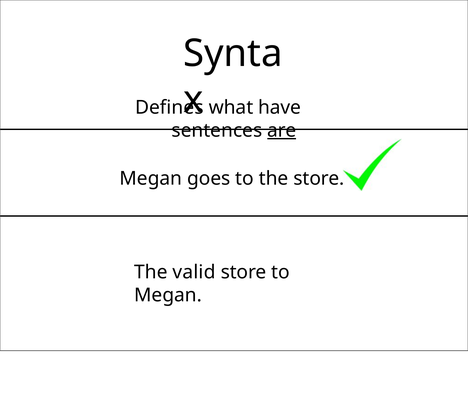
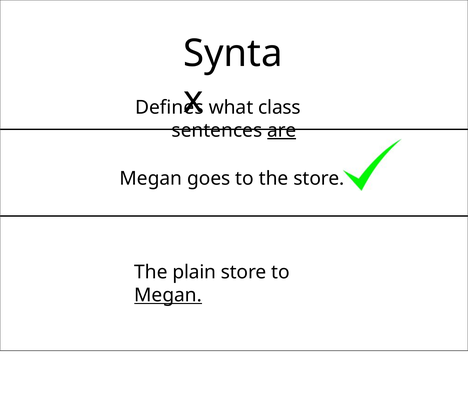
have: have -> class
valid: valid -> plain
Megan at (168, 295) underline: none -> present
